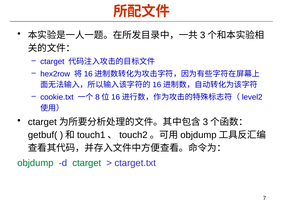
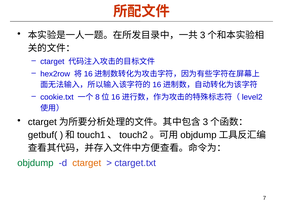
ctarget at (87, 163) colour: green -> orange
